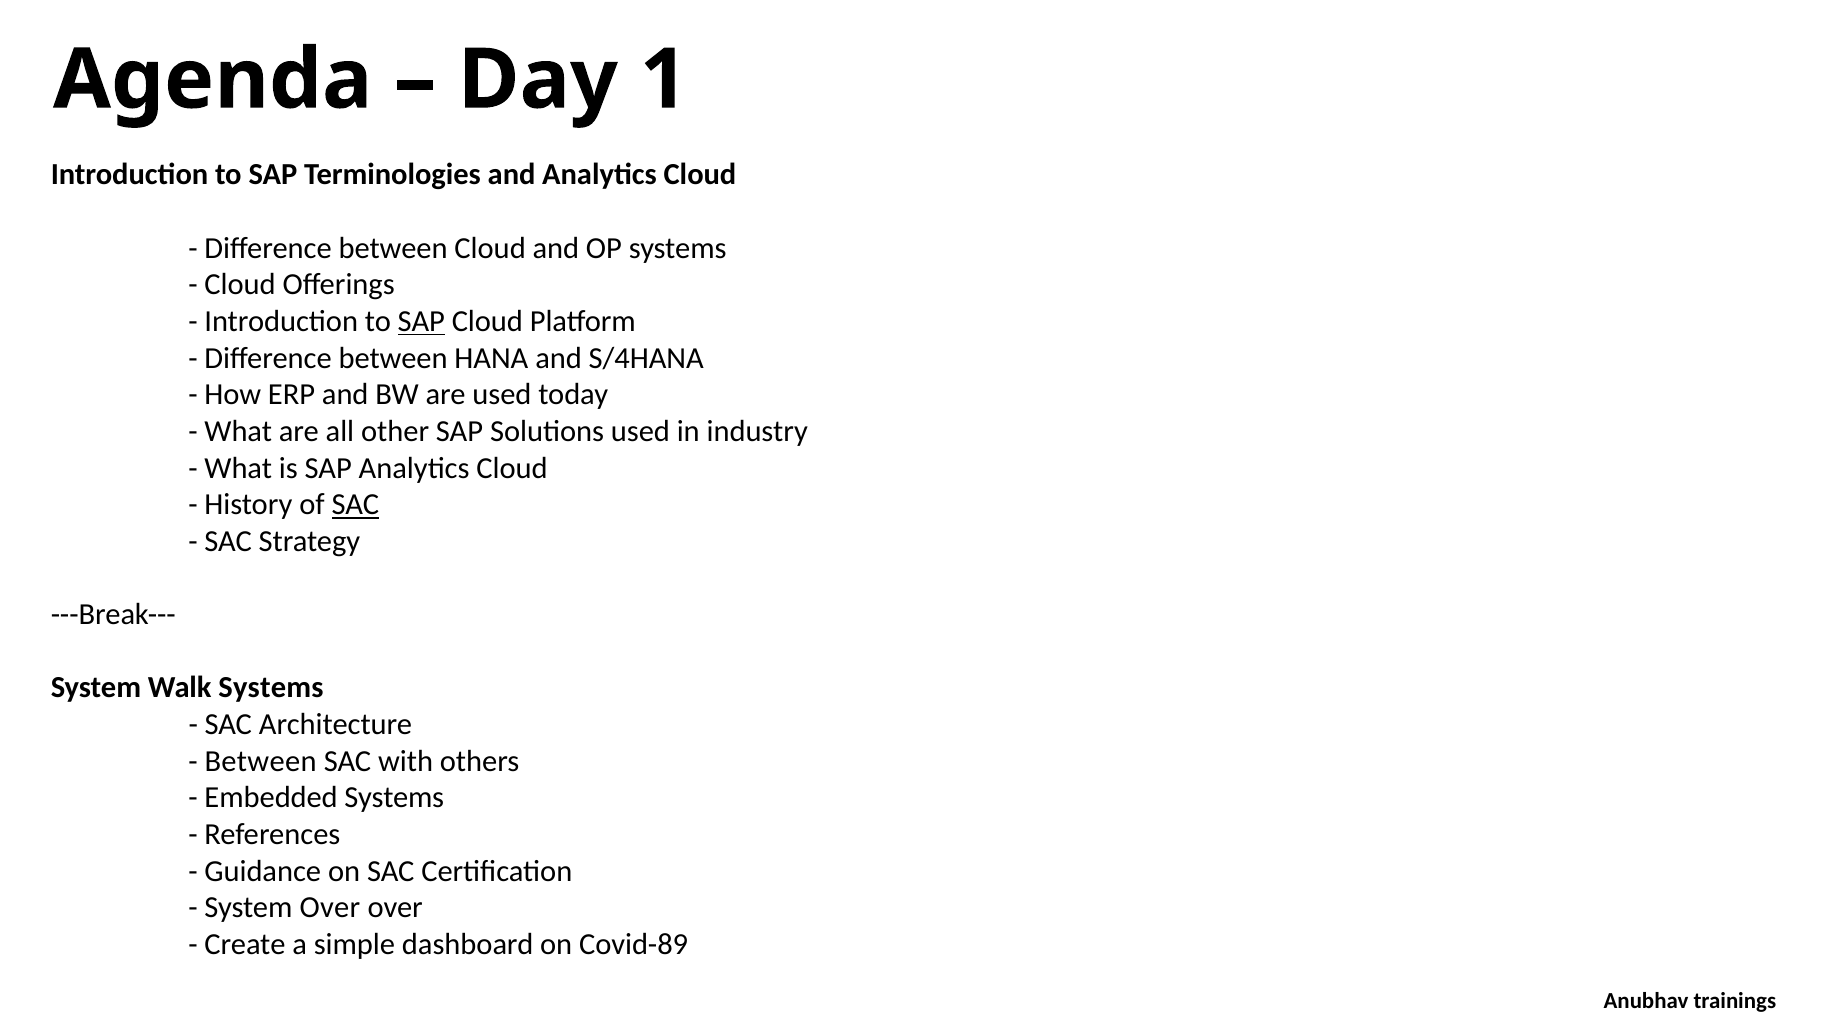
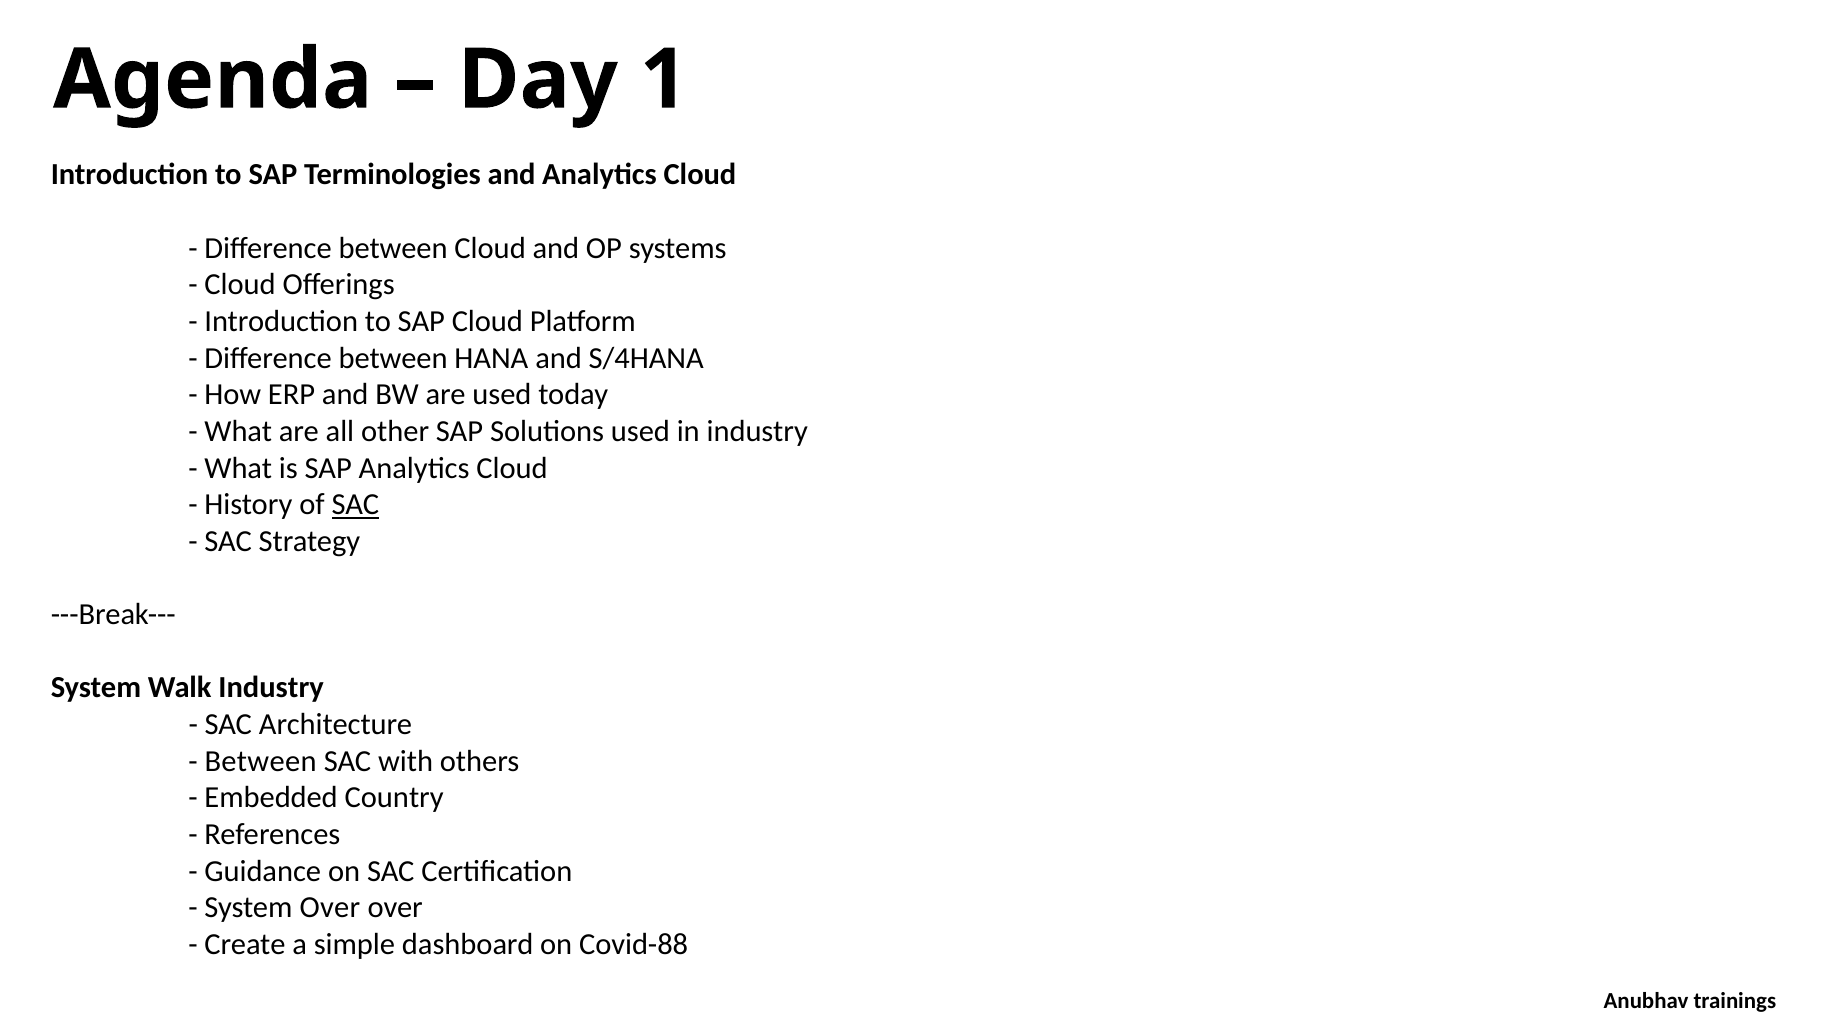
SAP at (421, 322) underline: present -> none
Walk Systems: Systems -> Industry
Embedded Systems: Systems -> Country
Covid-89: Covid-89 -> Covid-88
